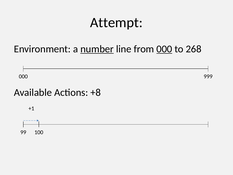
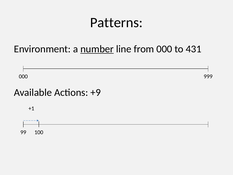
Attempt: Attempt -> Patterns
000 at (164, 49) underline: present -> none
268: 268 -> 431
+8: +8 -> +9
